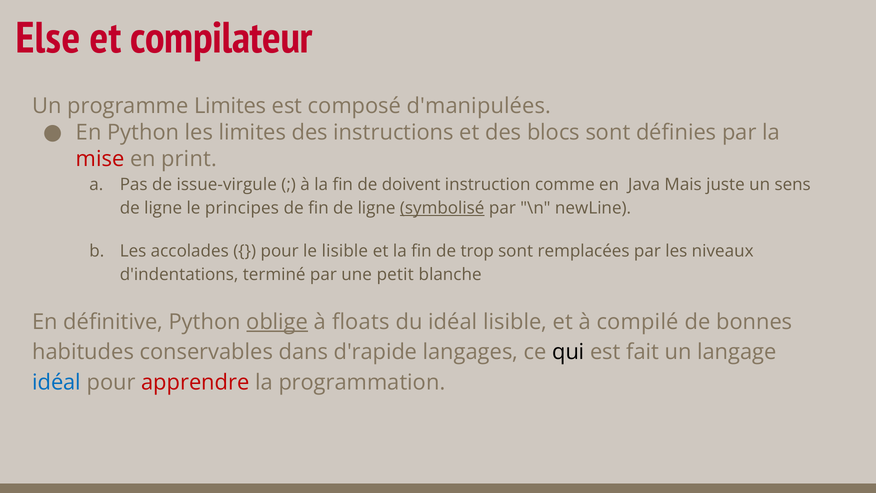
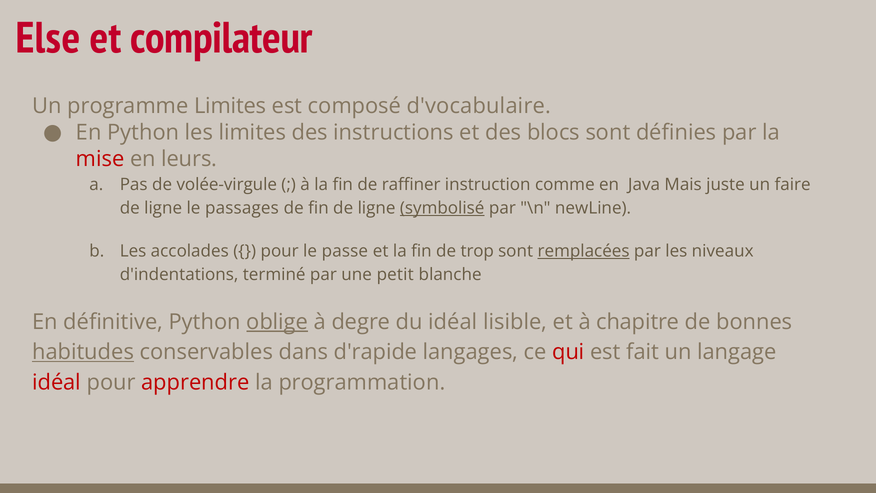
d'manipulées: d'manipulées -> d'vocabulaire
print: print -> leurs
issue-virgule: issue-virgule -> volée-virgule
doivent: doivent -> raffiner
sens: sens -> faire
principes: principes -> passages
le lisible: lisible -> passe
remplacées underline: none -> present
floats: floats -> degre
compilé: compilé -> chapitre
habitudes underline: none -> present
qui colour: black -> red
idéal at (57, 382) colour: blue -> red
